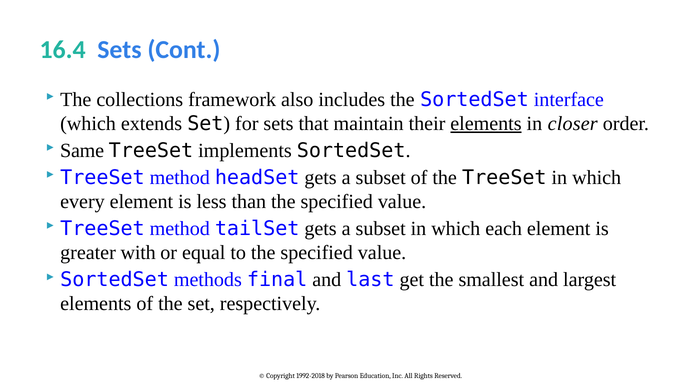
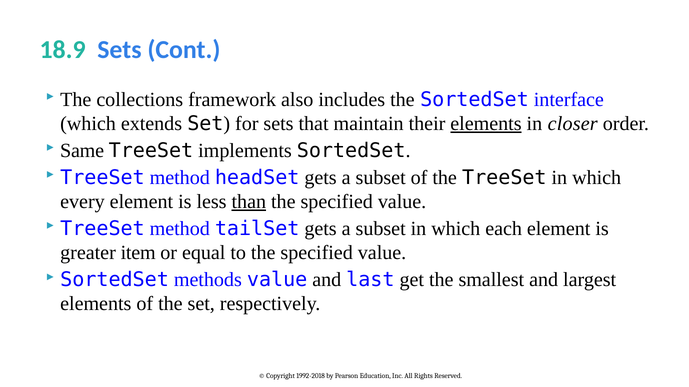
16.4: 16.4 -> 18.9
than underline: none -> present
with: with -> item
methods final: final -> value
